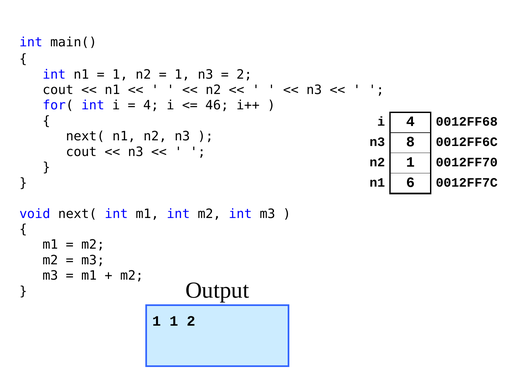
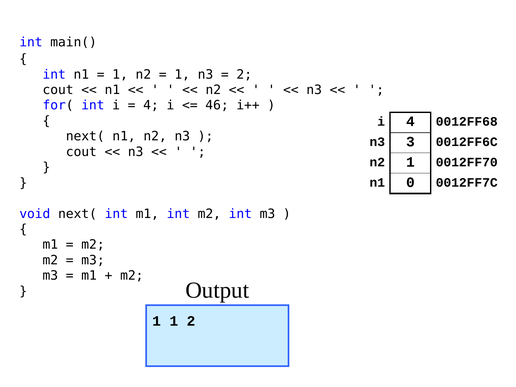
8: 8 -> 3
6: 6 -> 0
